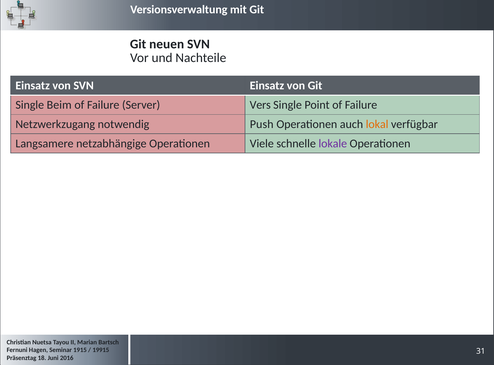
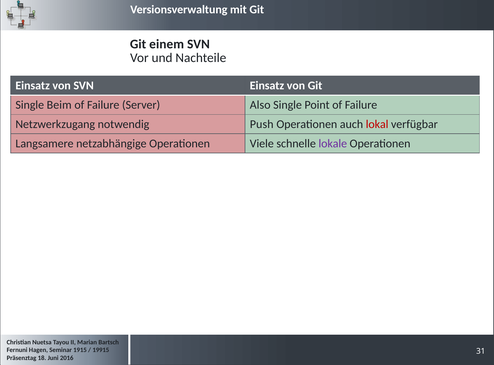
neuen: neuen -> einem
Vers: Vers -> Also
lokal colour: orange -> red
